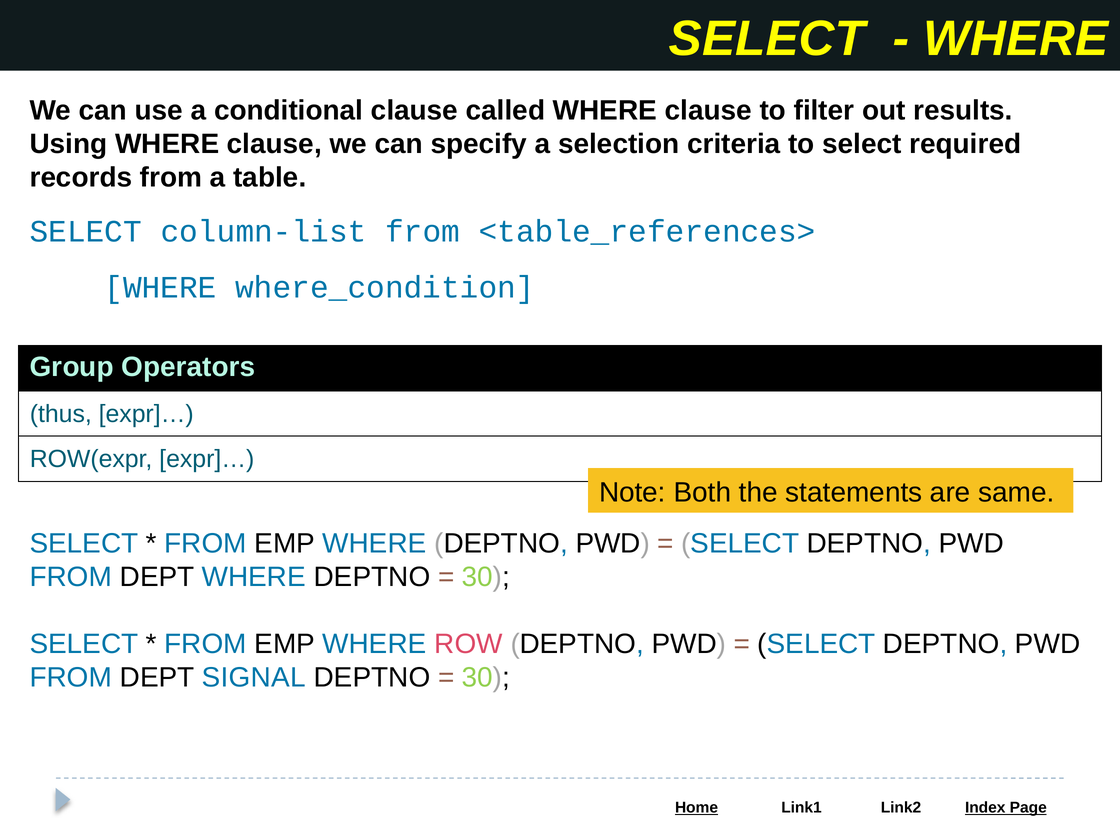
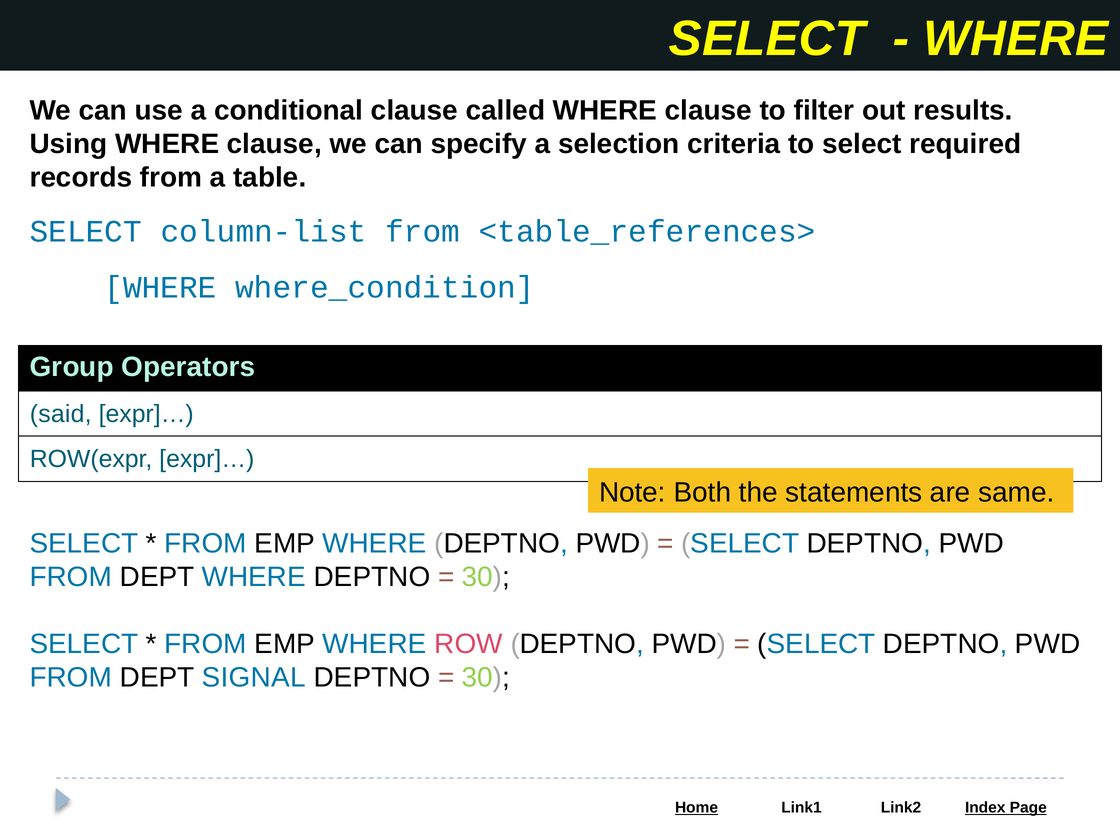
thus: thus -> said
